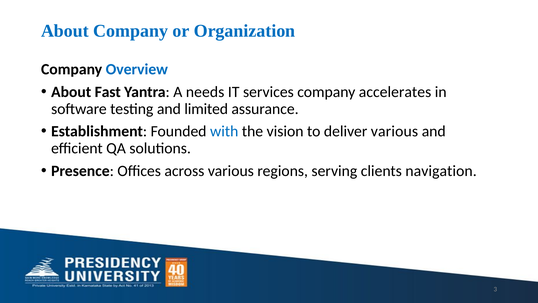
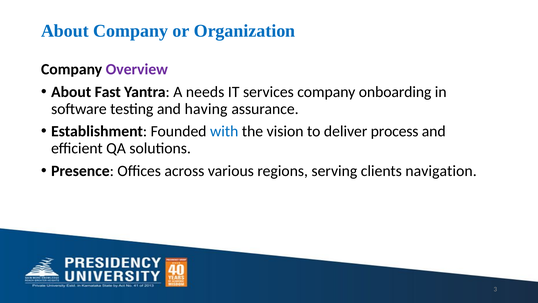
Overview colour: blue -> purple
accelerates: accelerates -> onboarding
limited: limited -> having
deliver various: various -> process
